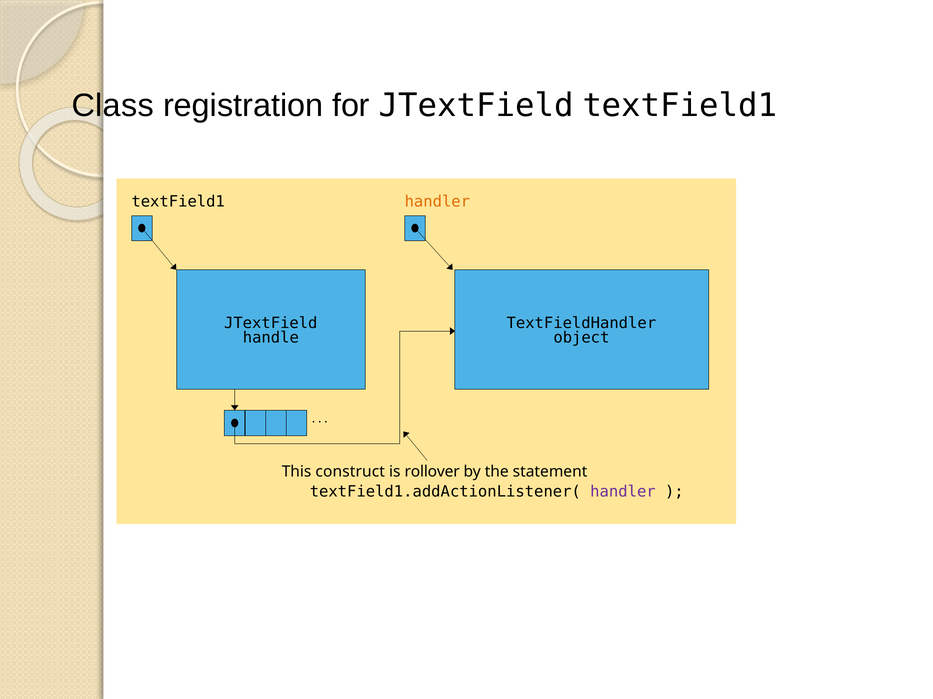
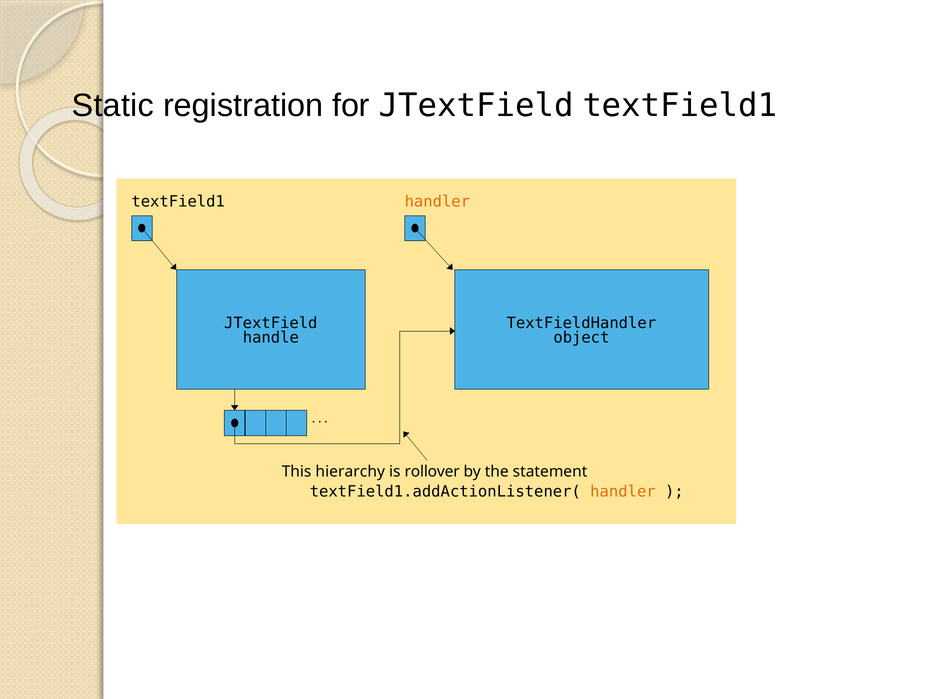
Class: Class -> Static
construct: construct -> hierarchy
handler at (623, 492) colour: purple -> orange
